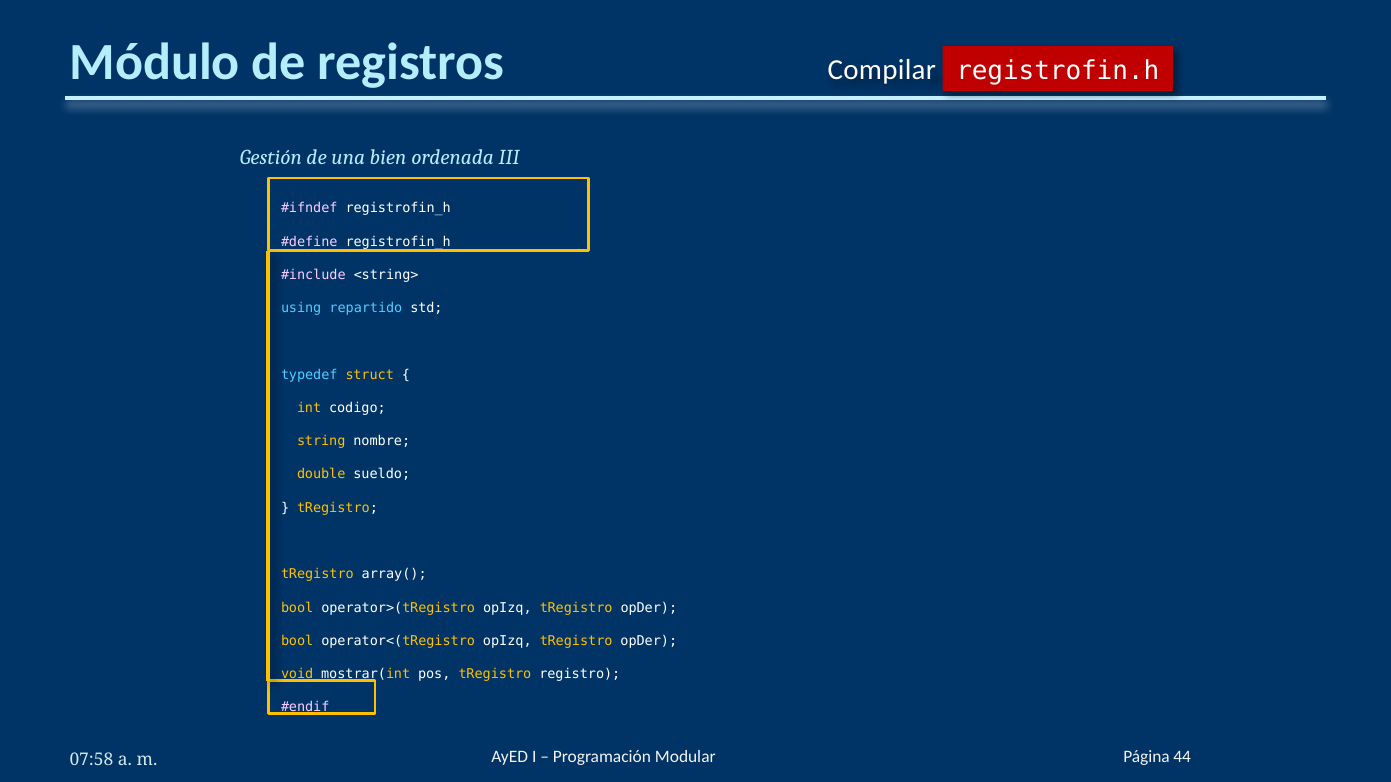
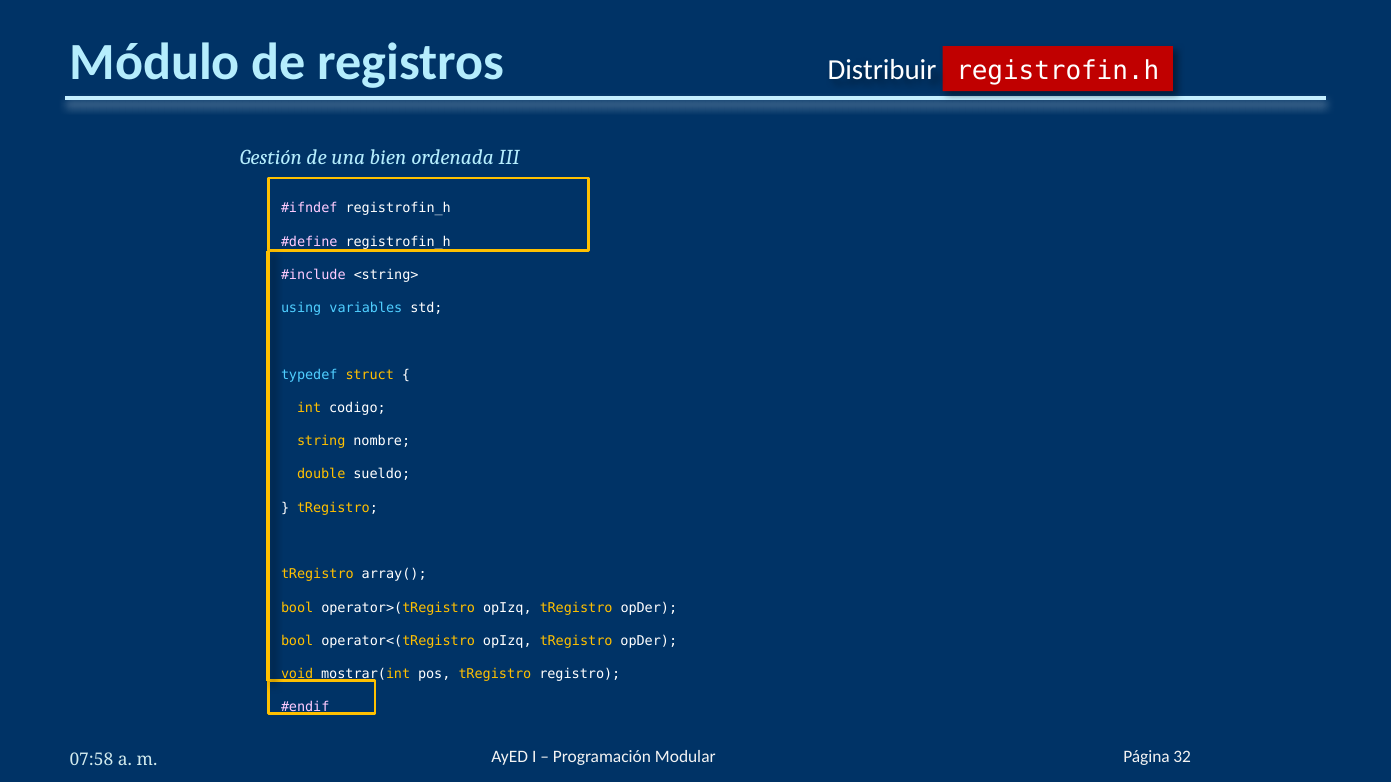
Compilar: Compilar -> Distribuir
repartido: repartido -> variables
44: 44 -> 32
